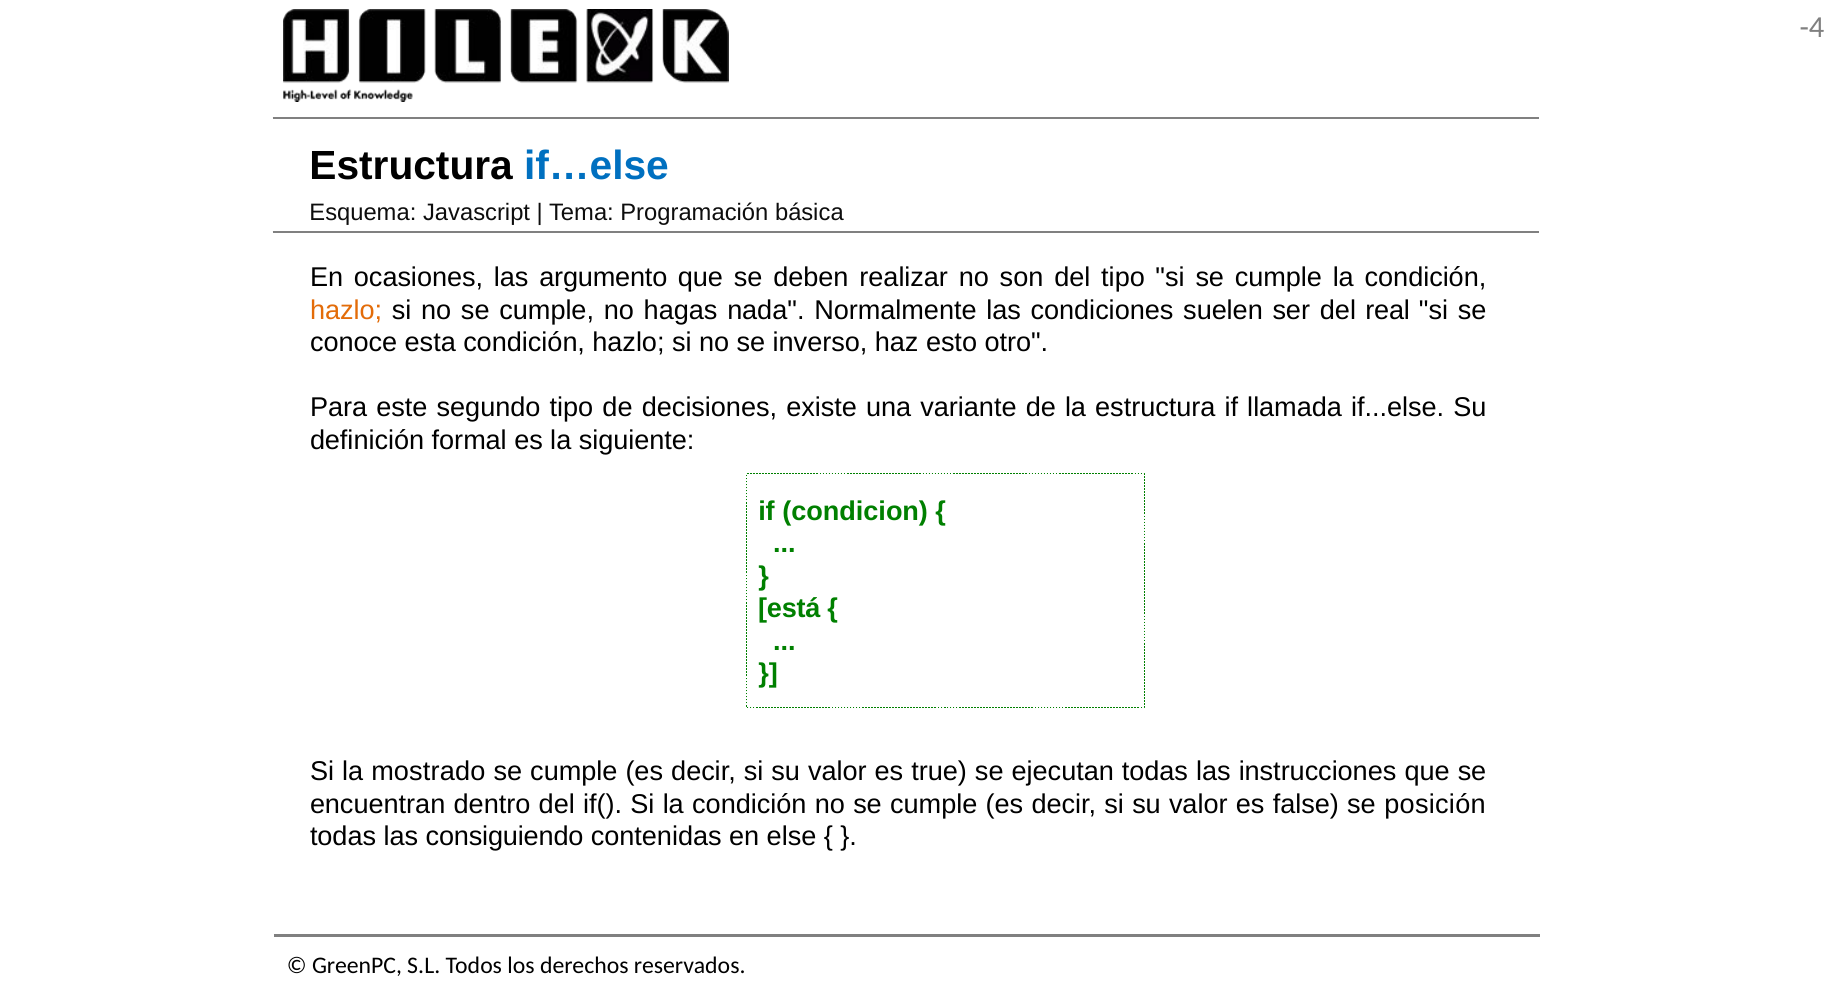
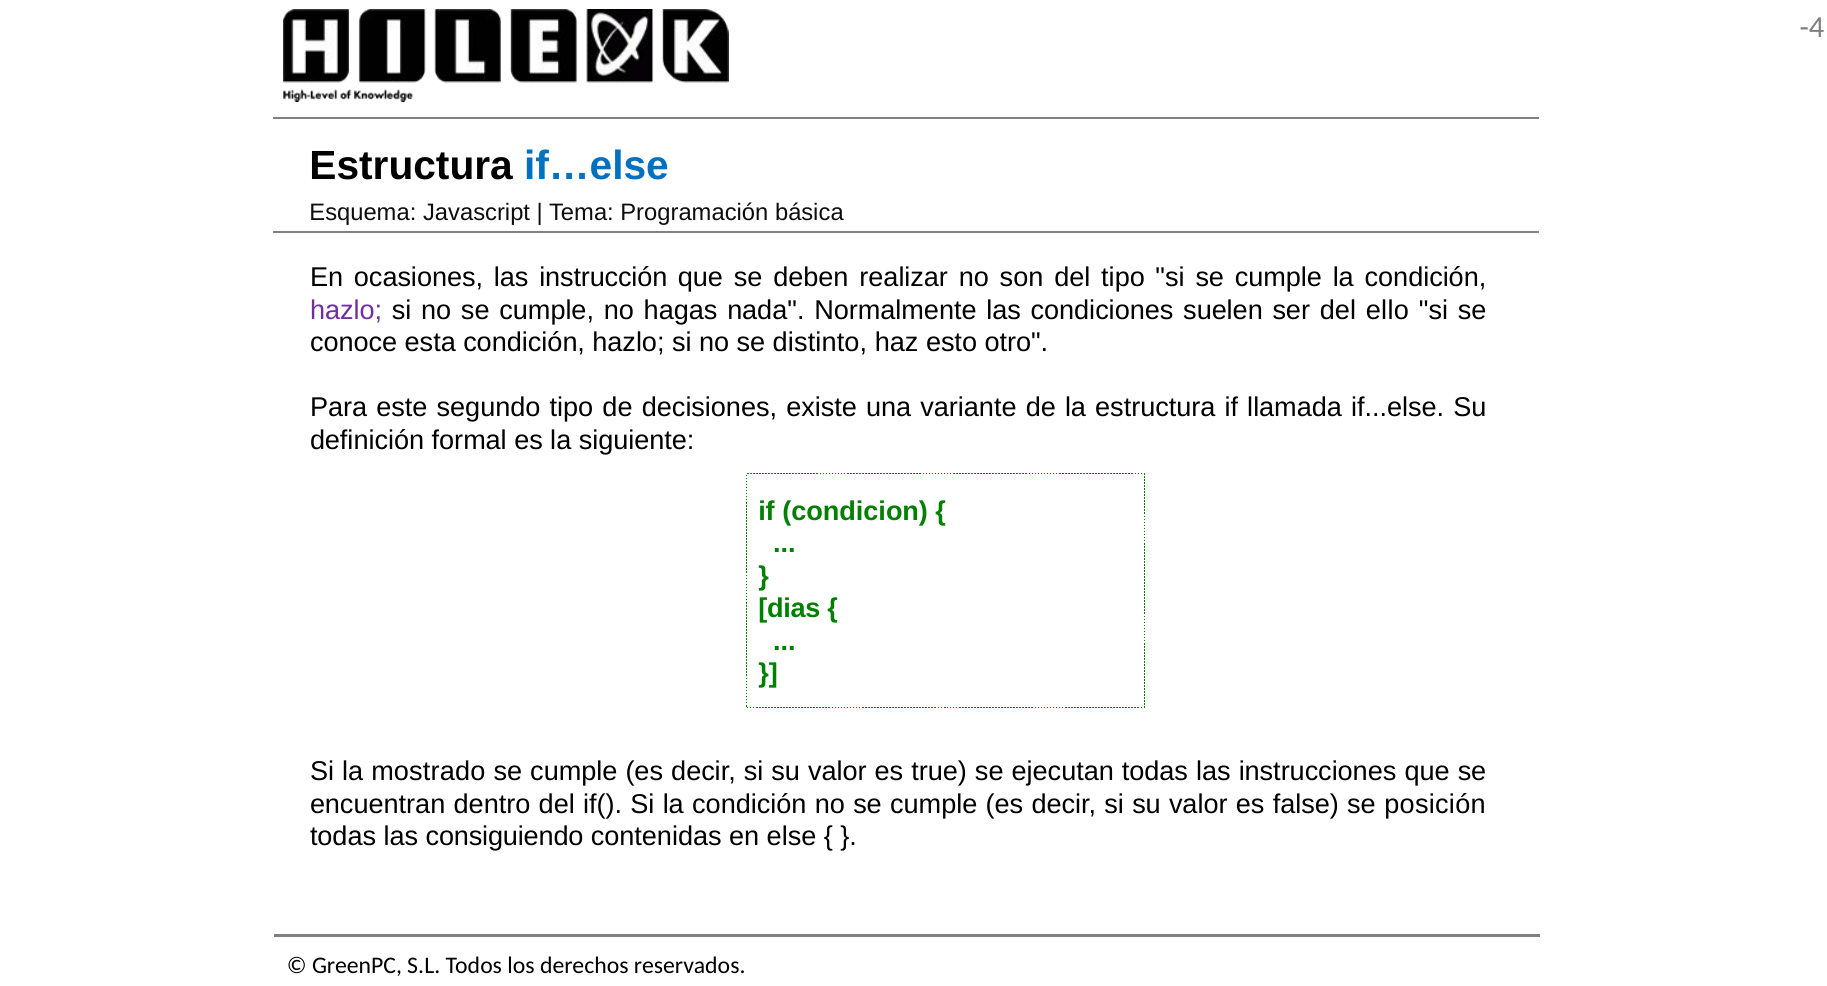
argumento: argumento -> instrucción
hazlo at (346, 310) colour: orange -> purple
real: real -> ello
inverso: inverso -> distinto
está: está -> dias
